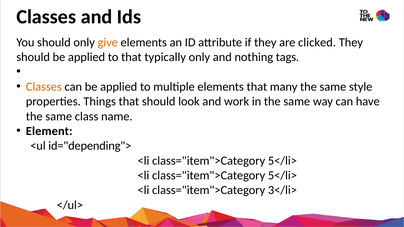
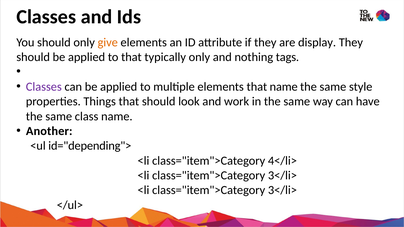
clicked: clicked -> display
Classes at (44, 87) colour: orange -> purple
that many: many -> name
Element: Element -> Another
5</li> at (282, 161): 5</li> -> 4</li>
5</li> at (282, 176): 5</li> -> 3</li>
